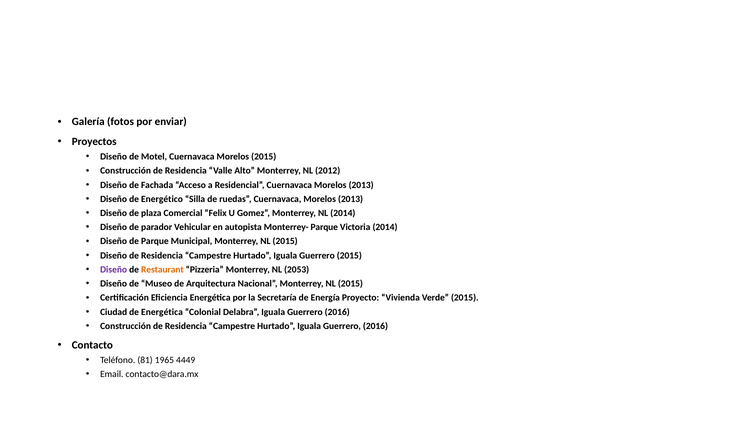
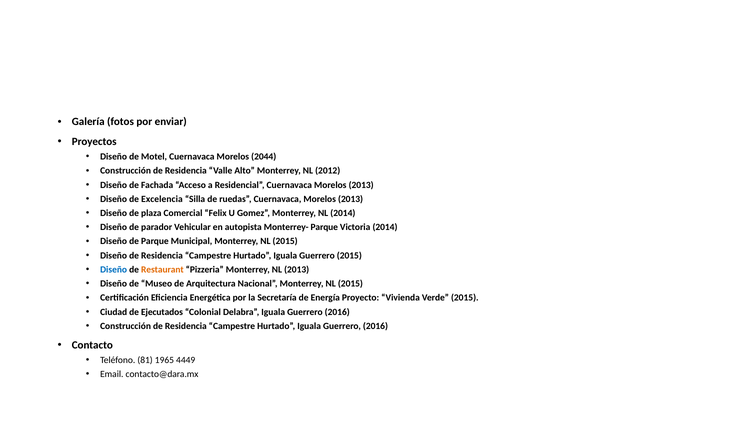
Morelos 2015: 2015 -> 2044
Energético: Energético -> Excelencia
Diseño at (114, 270) colour: purple -> blue
NL 2053: 2053 -> 2013
de Energética: Energética -> Ejecutados
